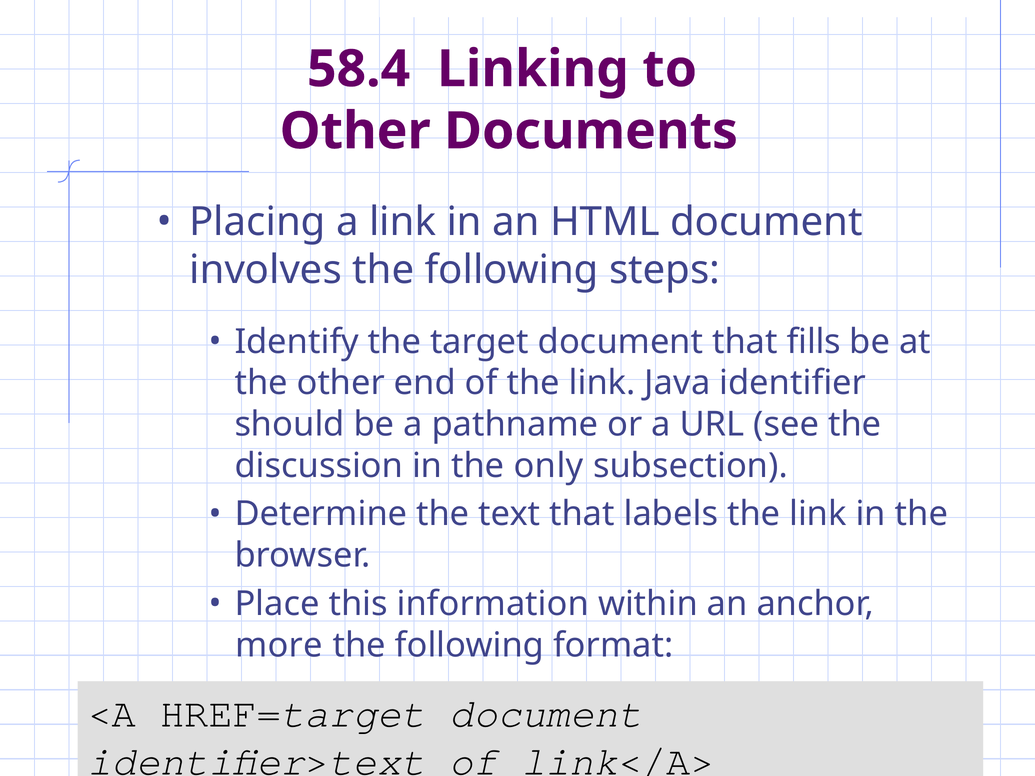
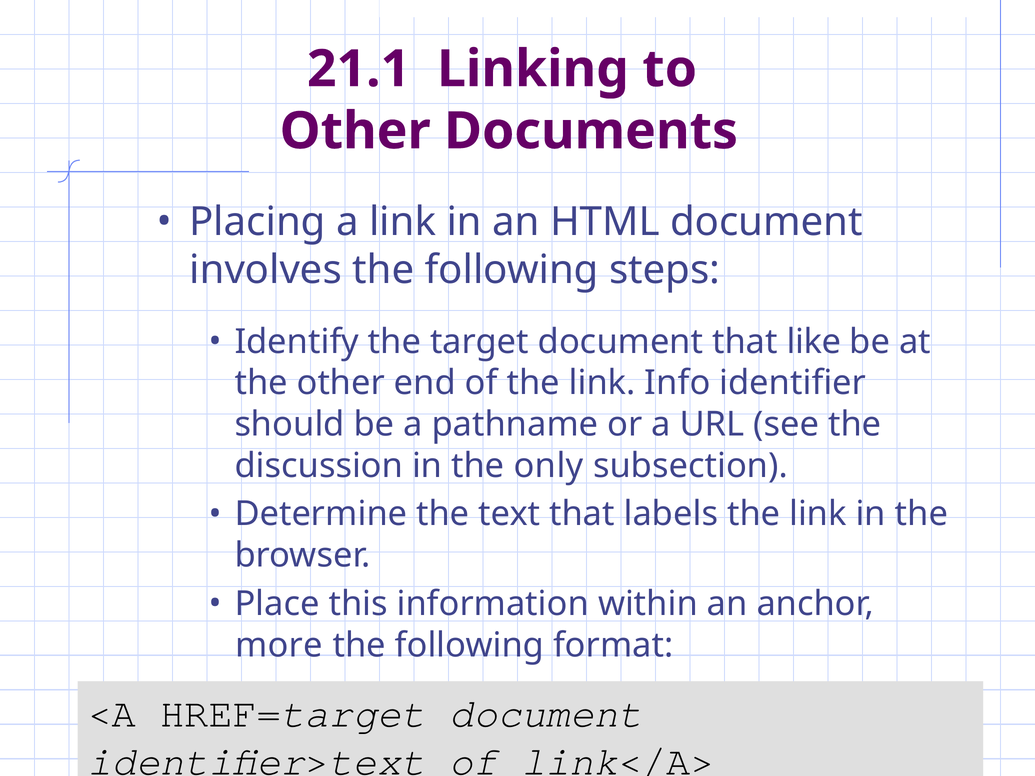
58.4: 58.4 -> 21.1
fills: fills -> like
Java: Java -> Info
